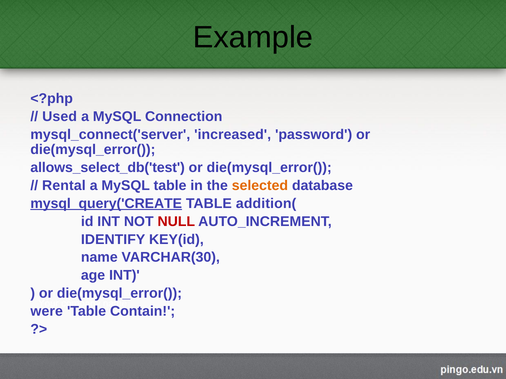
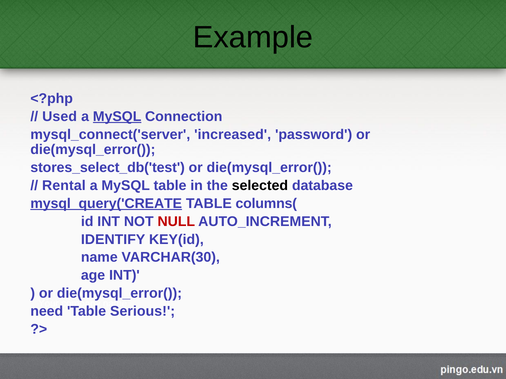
MySQL at (117, 117) underline: none -> present
allows_select_db('test: allows_select_db('test -> stores_select_db('test
selected colour: orange -> black
addition(: addition( -> columns(
were: were -> need
Contain: Contain -> Serious
